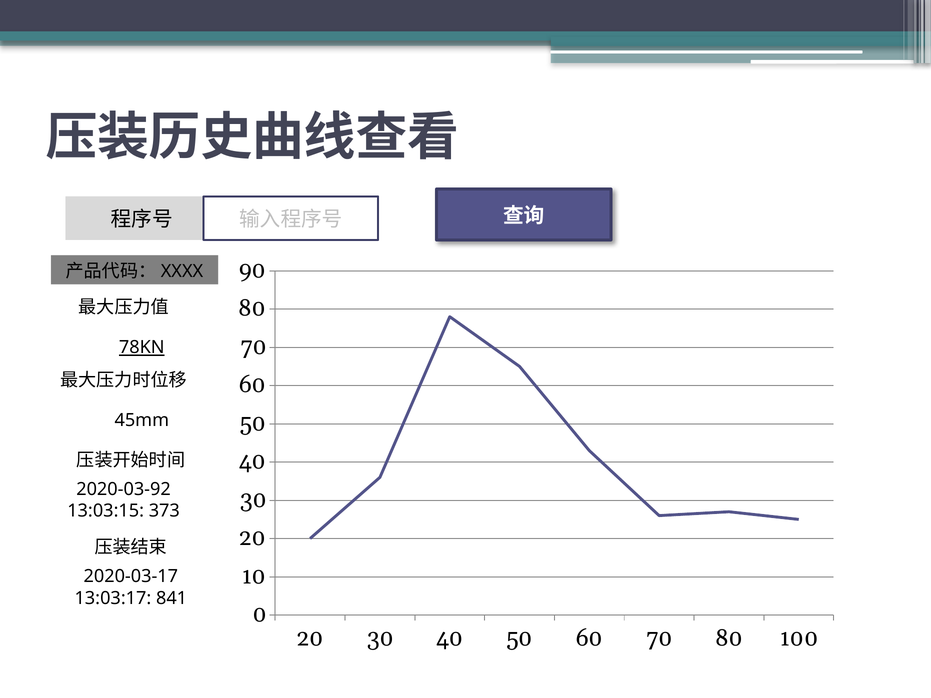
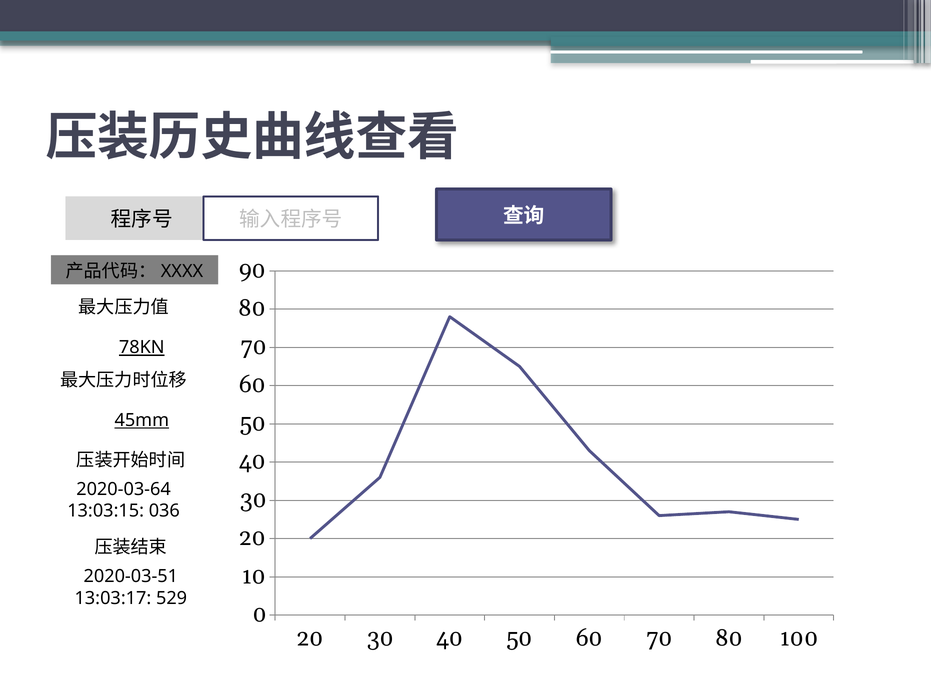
45mm underline: none -> present
2020-03-92: 2020-03-92 -> 2020-03-64
373: 373 -> 036
2020-03-17: 2020-03-17 -> 2020-03-51
841: 841 -> 529
